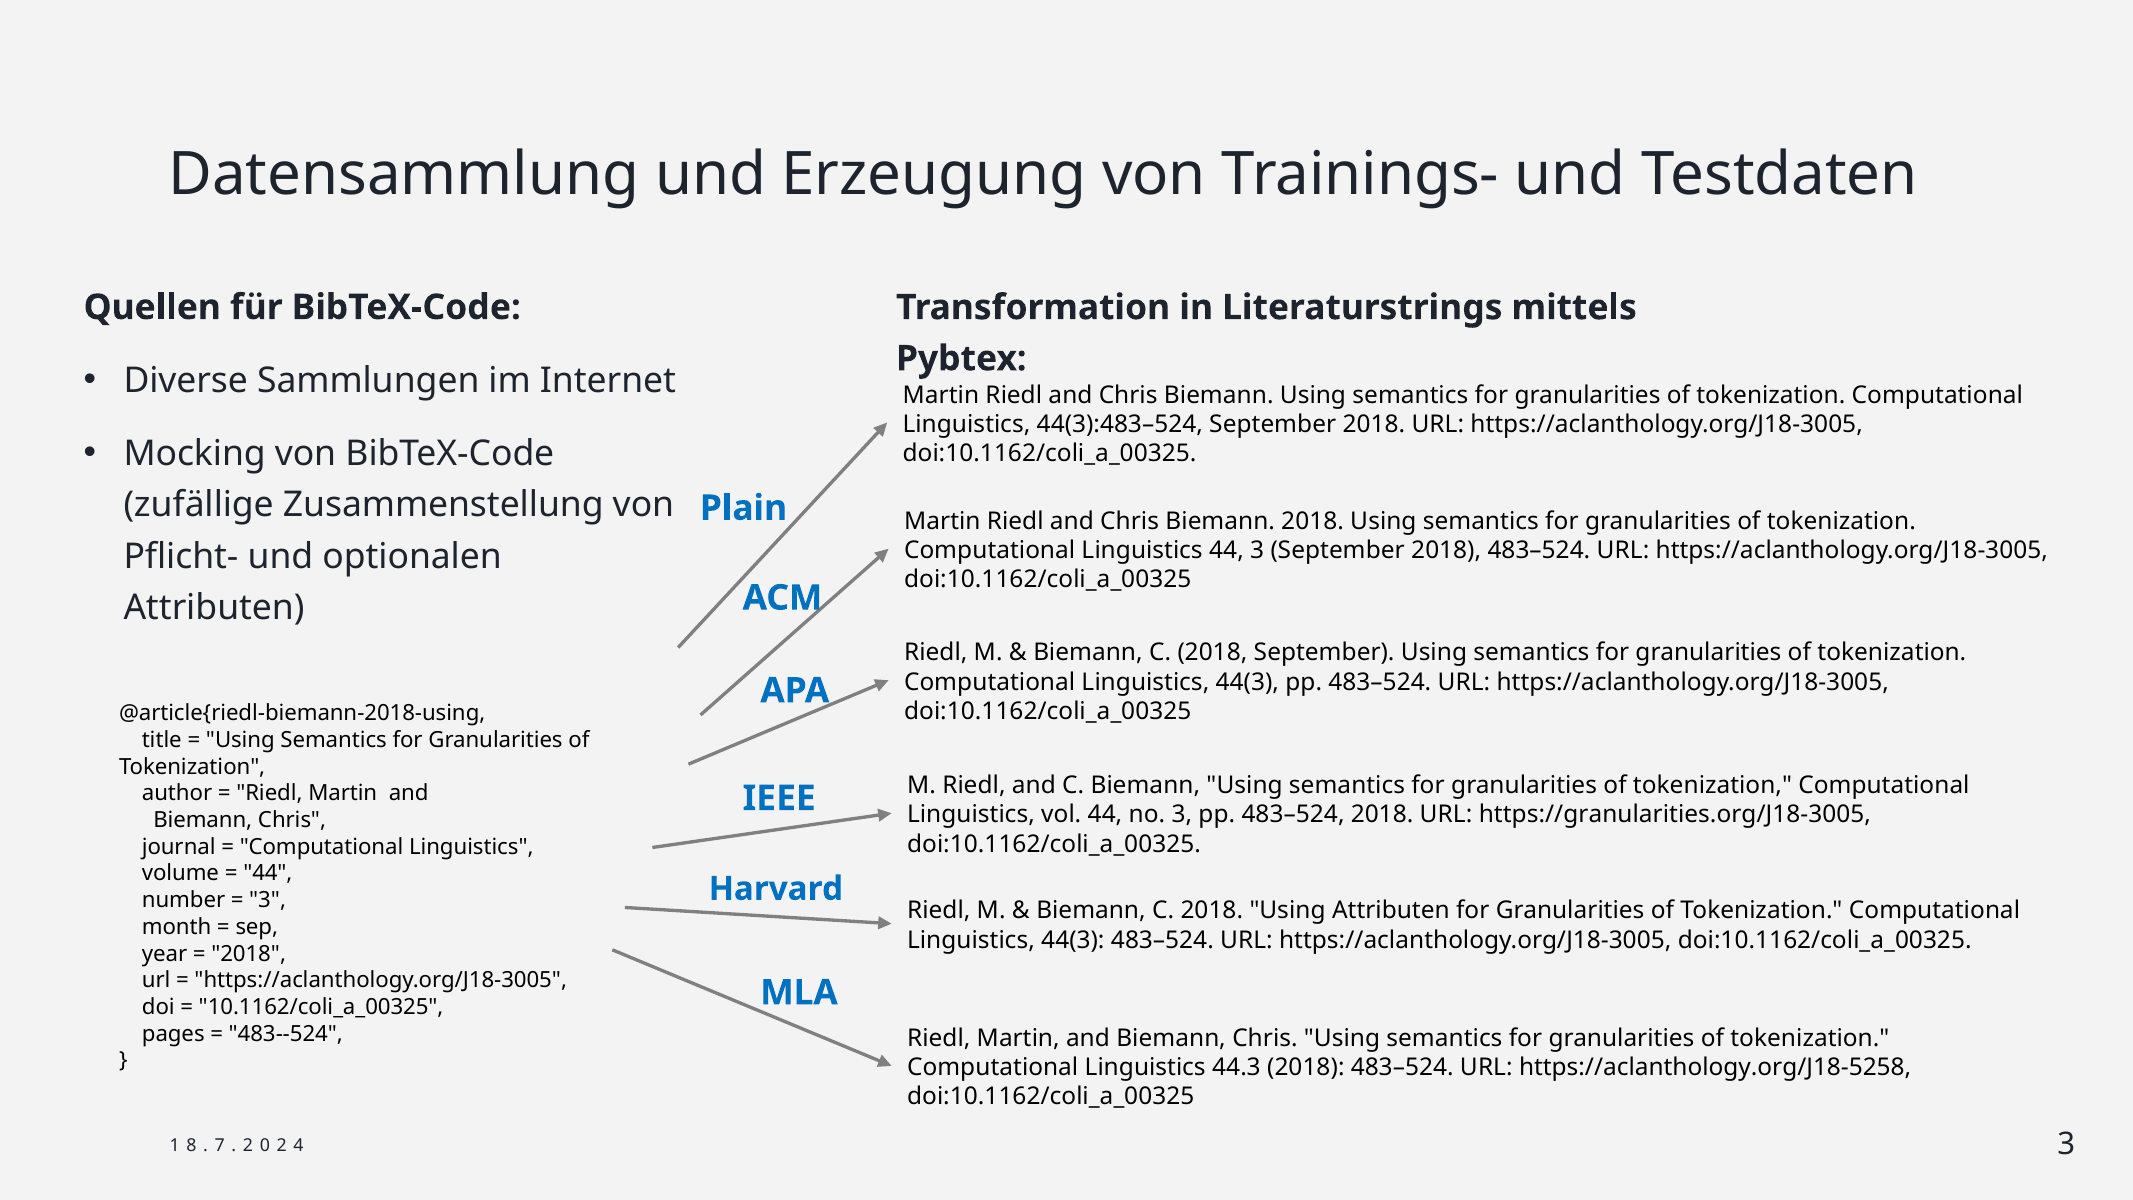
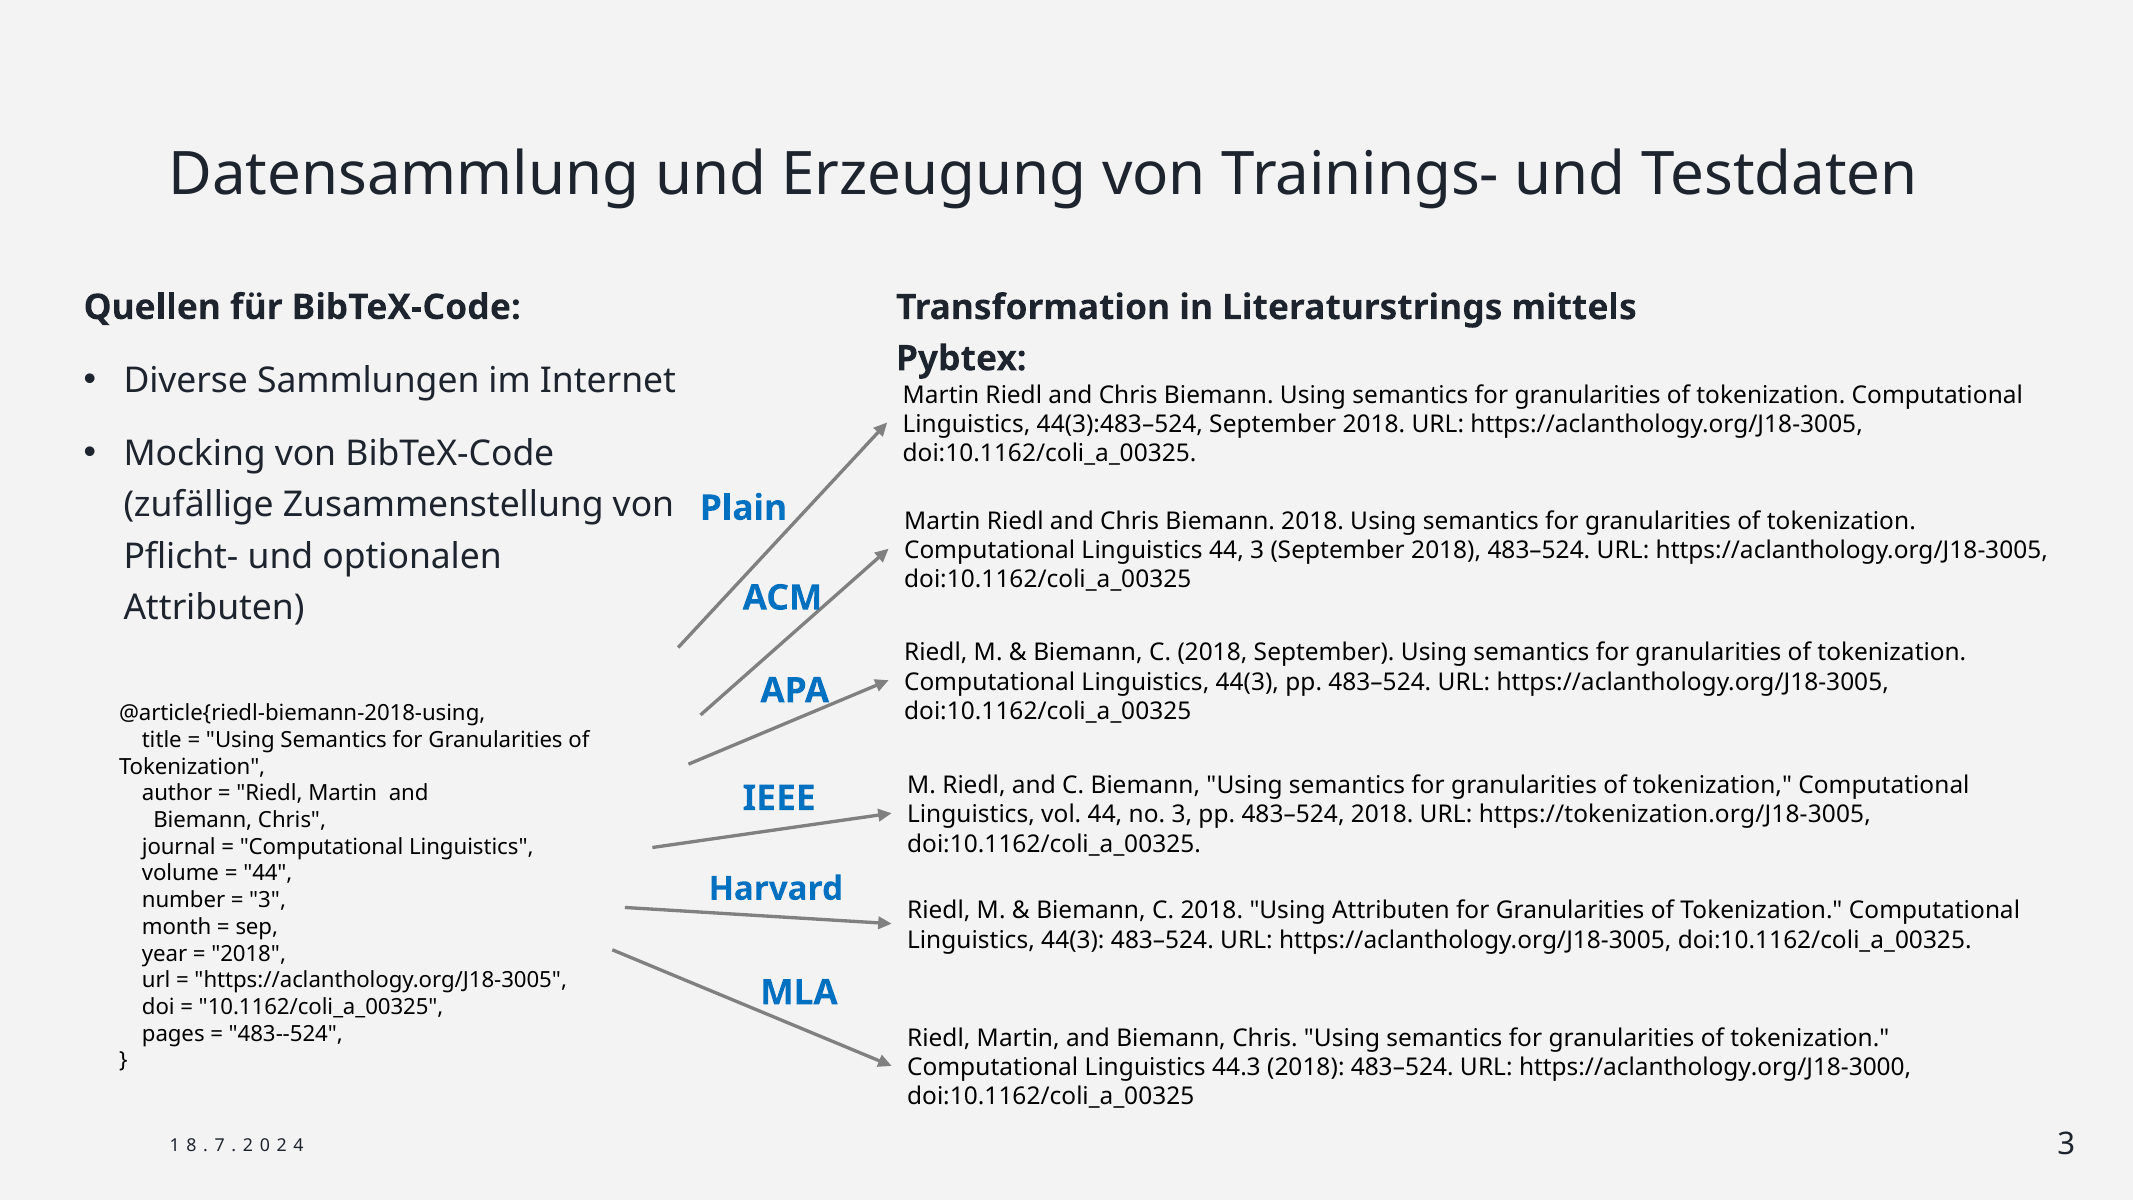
https://granularities.org/J18-3005: https://granularities.org/J18-3005 -> https://tokenization.org/J18-3005
https://aclanthology.org/J18-5258: https://aclanthology.org/J18-5258 -> https://aclanthology.org/J18-3000
